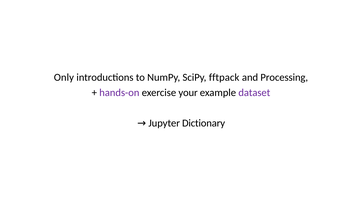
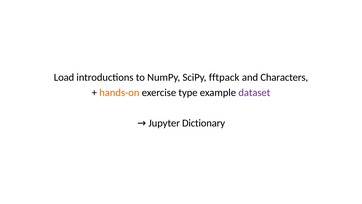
Only: Only -> Load
Processing: Processing -> Characters
hands-on colour: purple -> orange
your: your -> type
